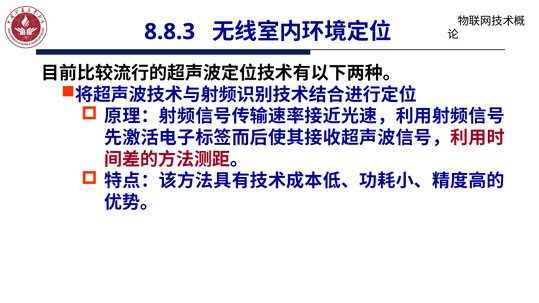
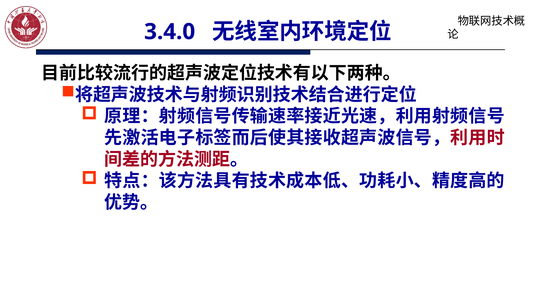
8.8.3: 8.8.3 -> 3.4.0
